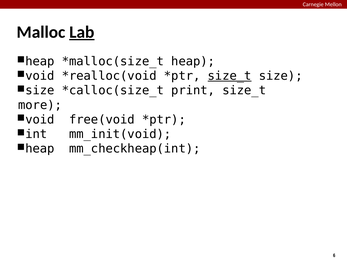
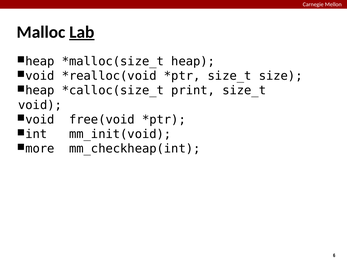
size_t at (230, 76) underline: present -> none
size at (40, 91): size -> heap
more at (40, 105): more -> void
heap at (40, 149): heap -> more
